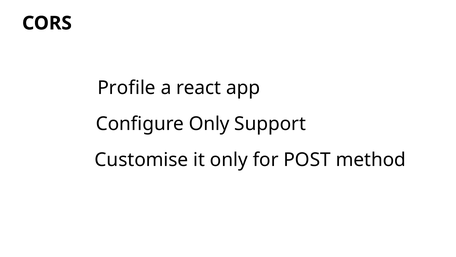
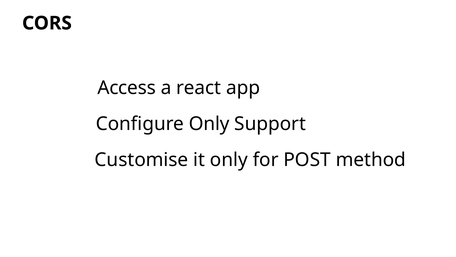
Profile: Profile -> Access
